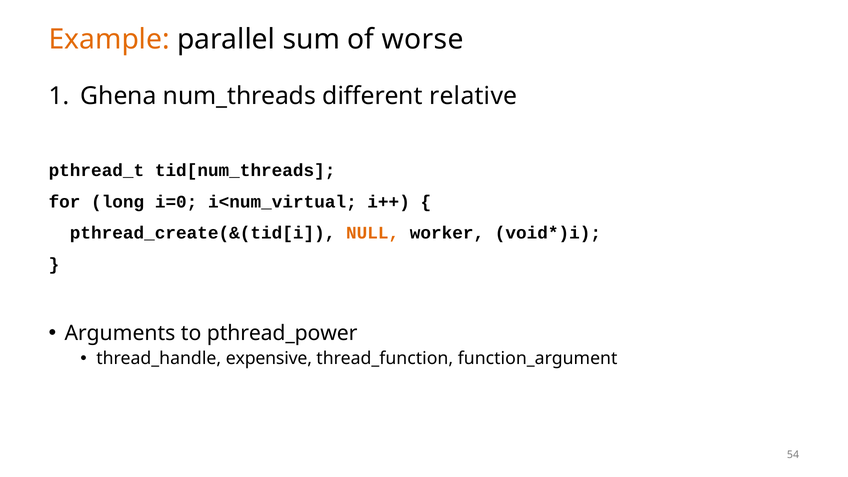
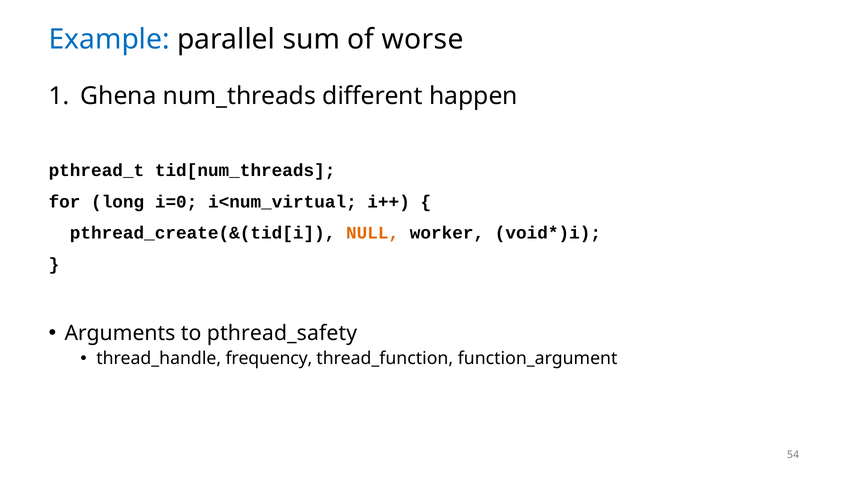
Example colour: orange -> blue
relative: relative -> happen
pthread_power: pthread_power -> pthread_safety
expensive: expensive -> frequency
